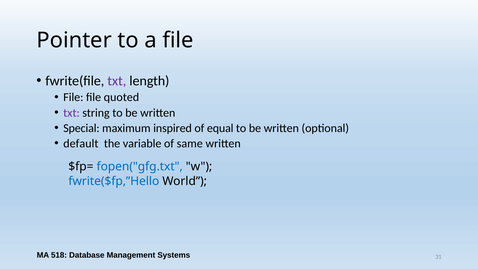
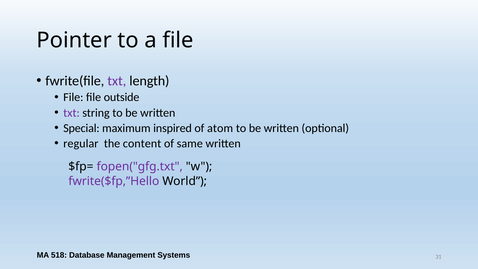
quoted: quoted -> outside
equal: equal -> atom
default: default -> regular
variable: variable -> content
fopen("gfg.txt colour: blue -> purple
fwrite($fp,”Hello colour: blue -> purple
